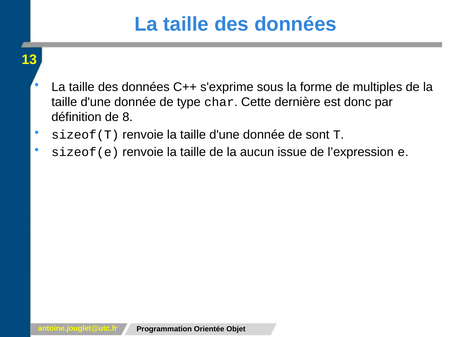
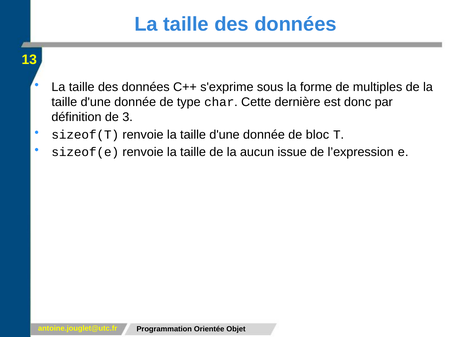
8: 8 -> 3
sont: sont -> bloc
